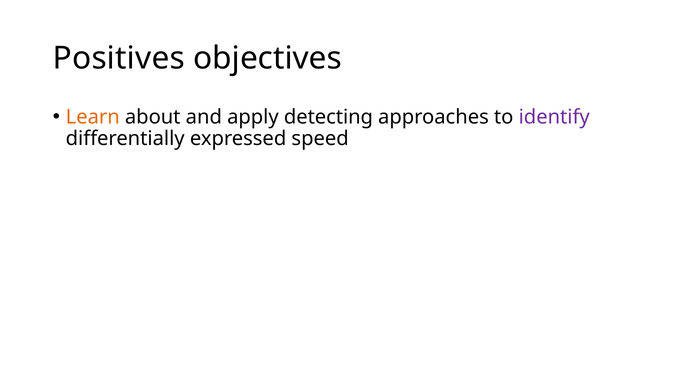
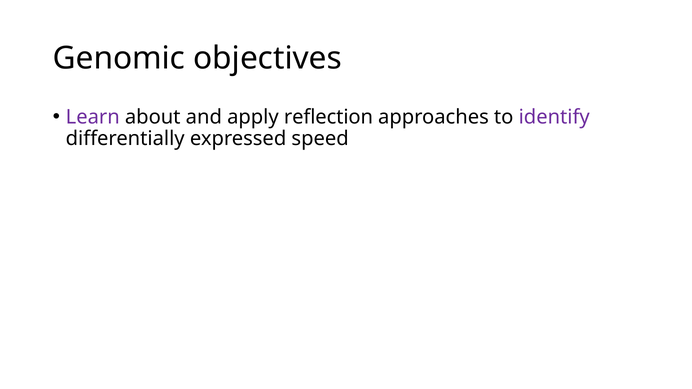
Positives: Positives -> Genomic
Learn colour: orange -> purple
detecting: detecting -> reflection
